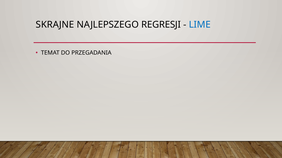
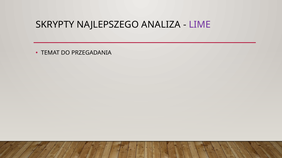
SKRAJNE: SKRAJNE -> SKRYPTY
REGRESJI: REGRESJI -> ANALIZA
LIME colour: blue -> purple
